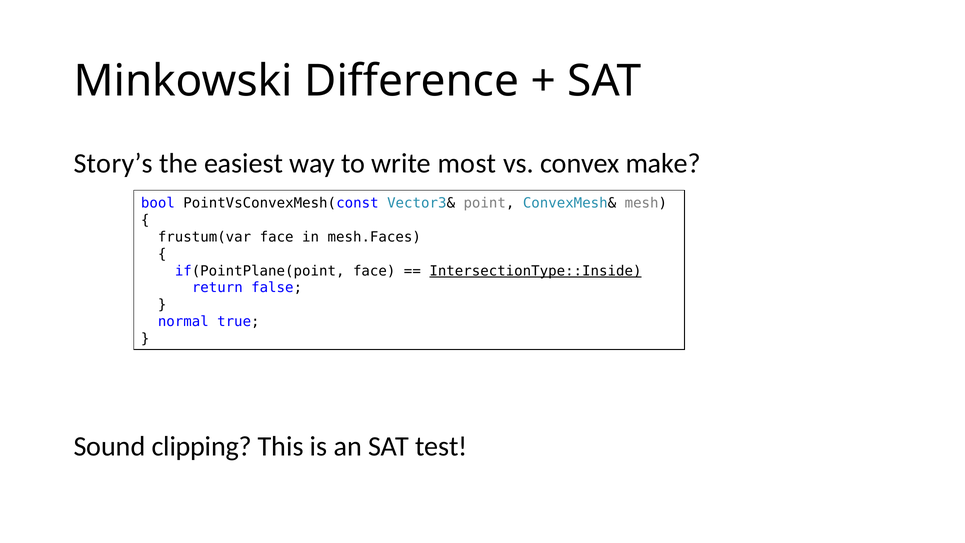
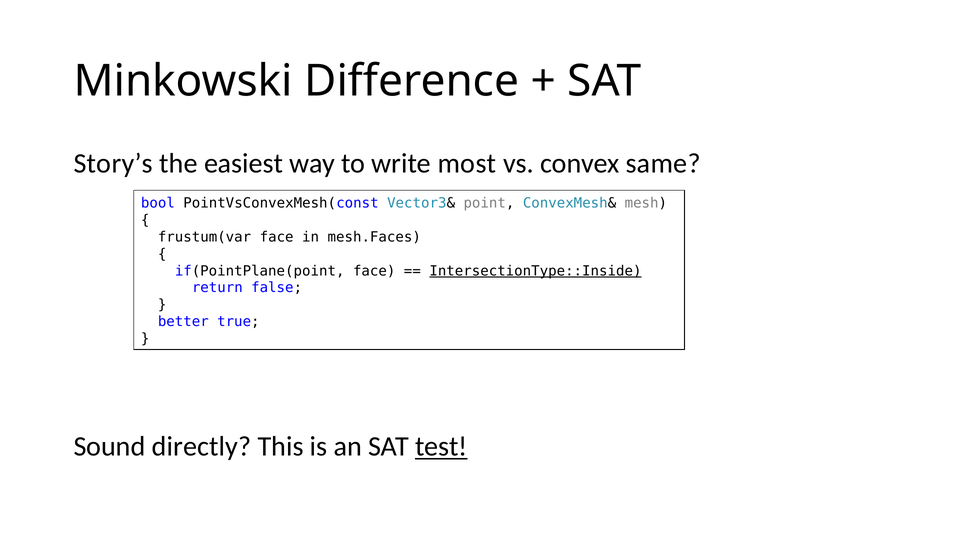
make: make -> same
normal: normal -> better
clipping: clipping -> directly
test underline: none -> present
